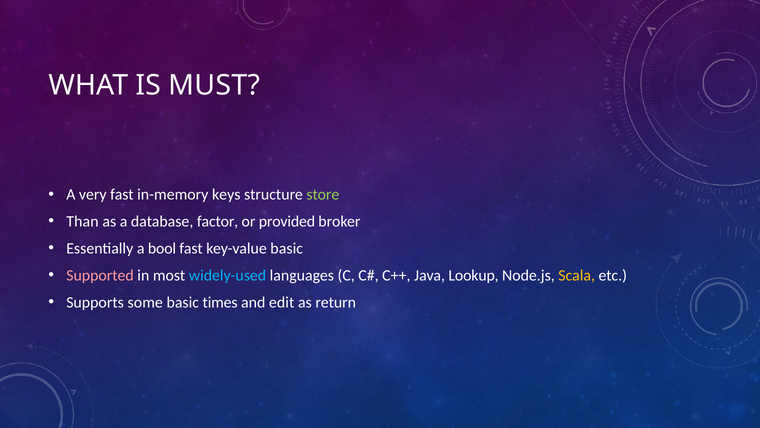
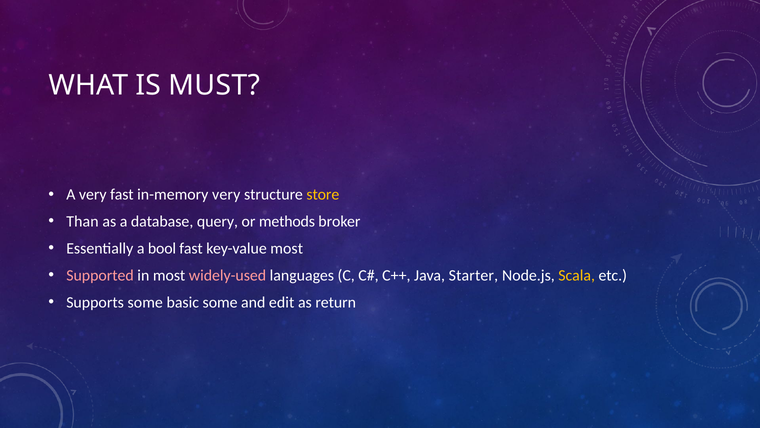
in-memory keys: keys -> very
store colour: light green -> yellow
factor: factor -> query
provided: provided -> methods
key-value basic: basic -> most
widely-used colour: light blue -> pink
Lookup: Lookup -> Starter
basic times: times -> some
